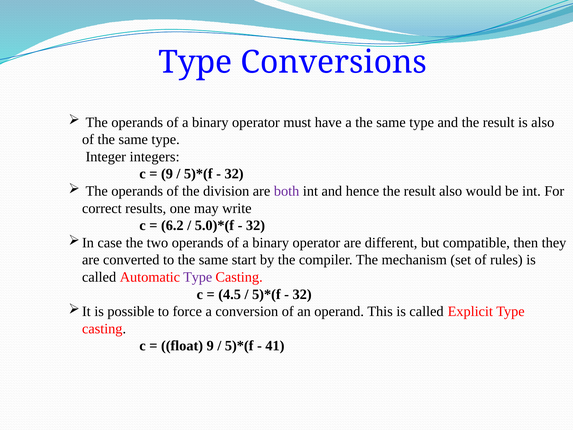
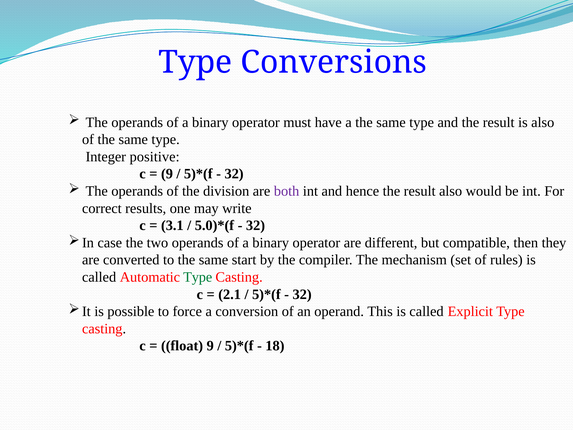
integers: integers -> positive
6.2: 6.2 -> 3.1
Type at (198, 277) colour: purple -> green
4.5: 4.5 -> 2.1
41: 41 -> 18
